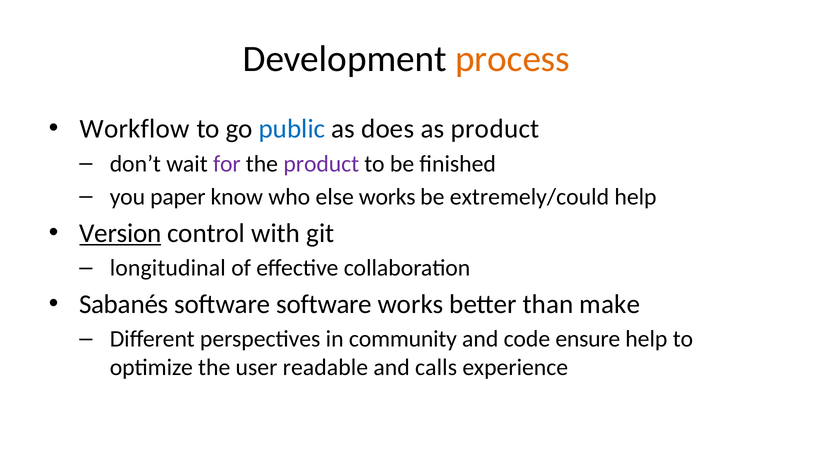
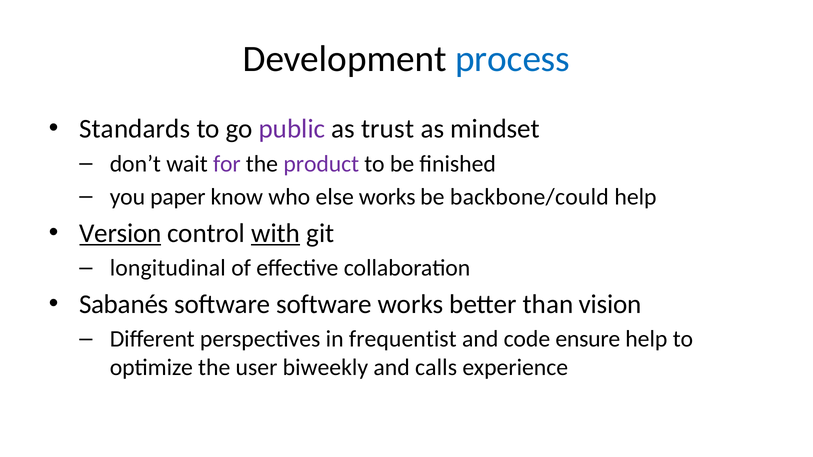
process colour: orange -> blue
Workflow: Workflow -> Standards
public colour: blue -> purple
does: does -> trust
as product: product -> mindset
extremely/could: extremely/could -> backbone/could
with underline: none -> present
make: make -> vision
community: community -> frequentist
readable: readable -> biweekly
